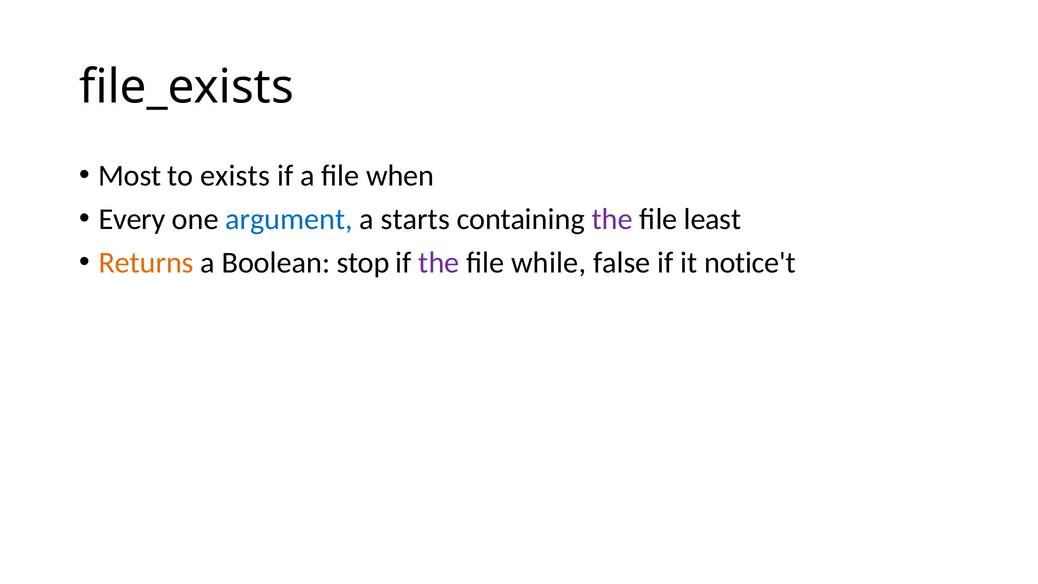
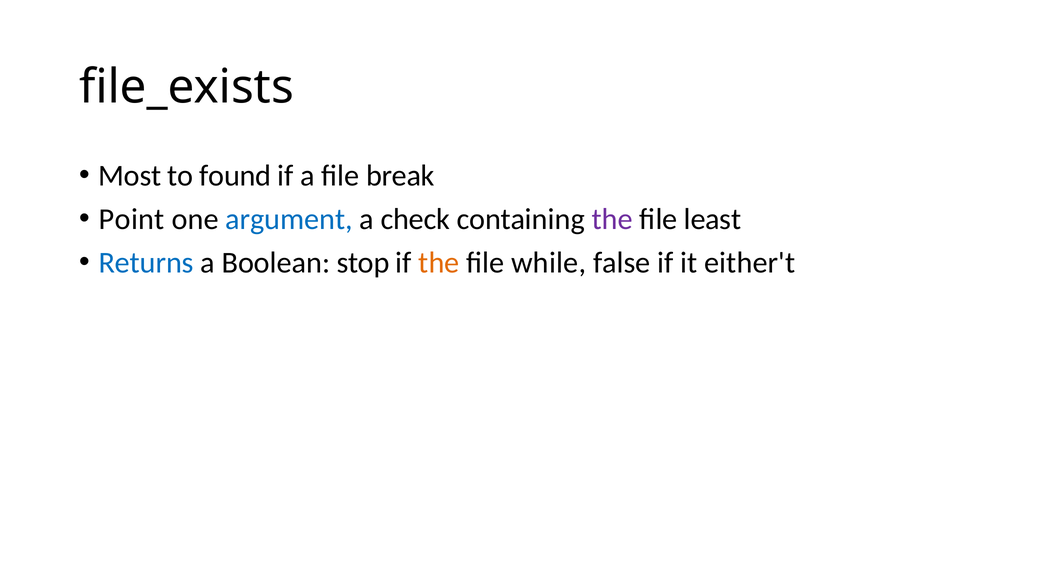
exists: exists -> found
when: when -> break
Every: Every -> Point
starts: starts -> check
Returns colour: orange -> blue
the at (439, 263) colour: purple -> orange
notice't: notice't -> either't
